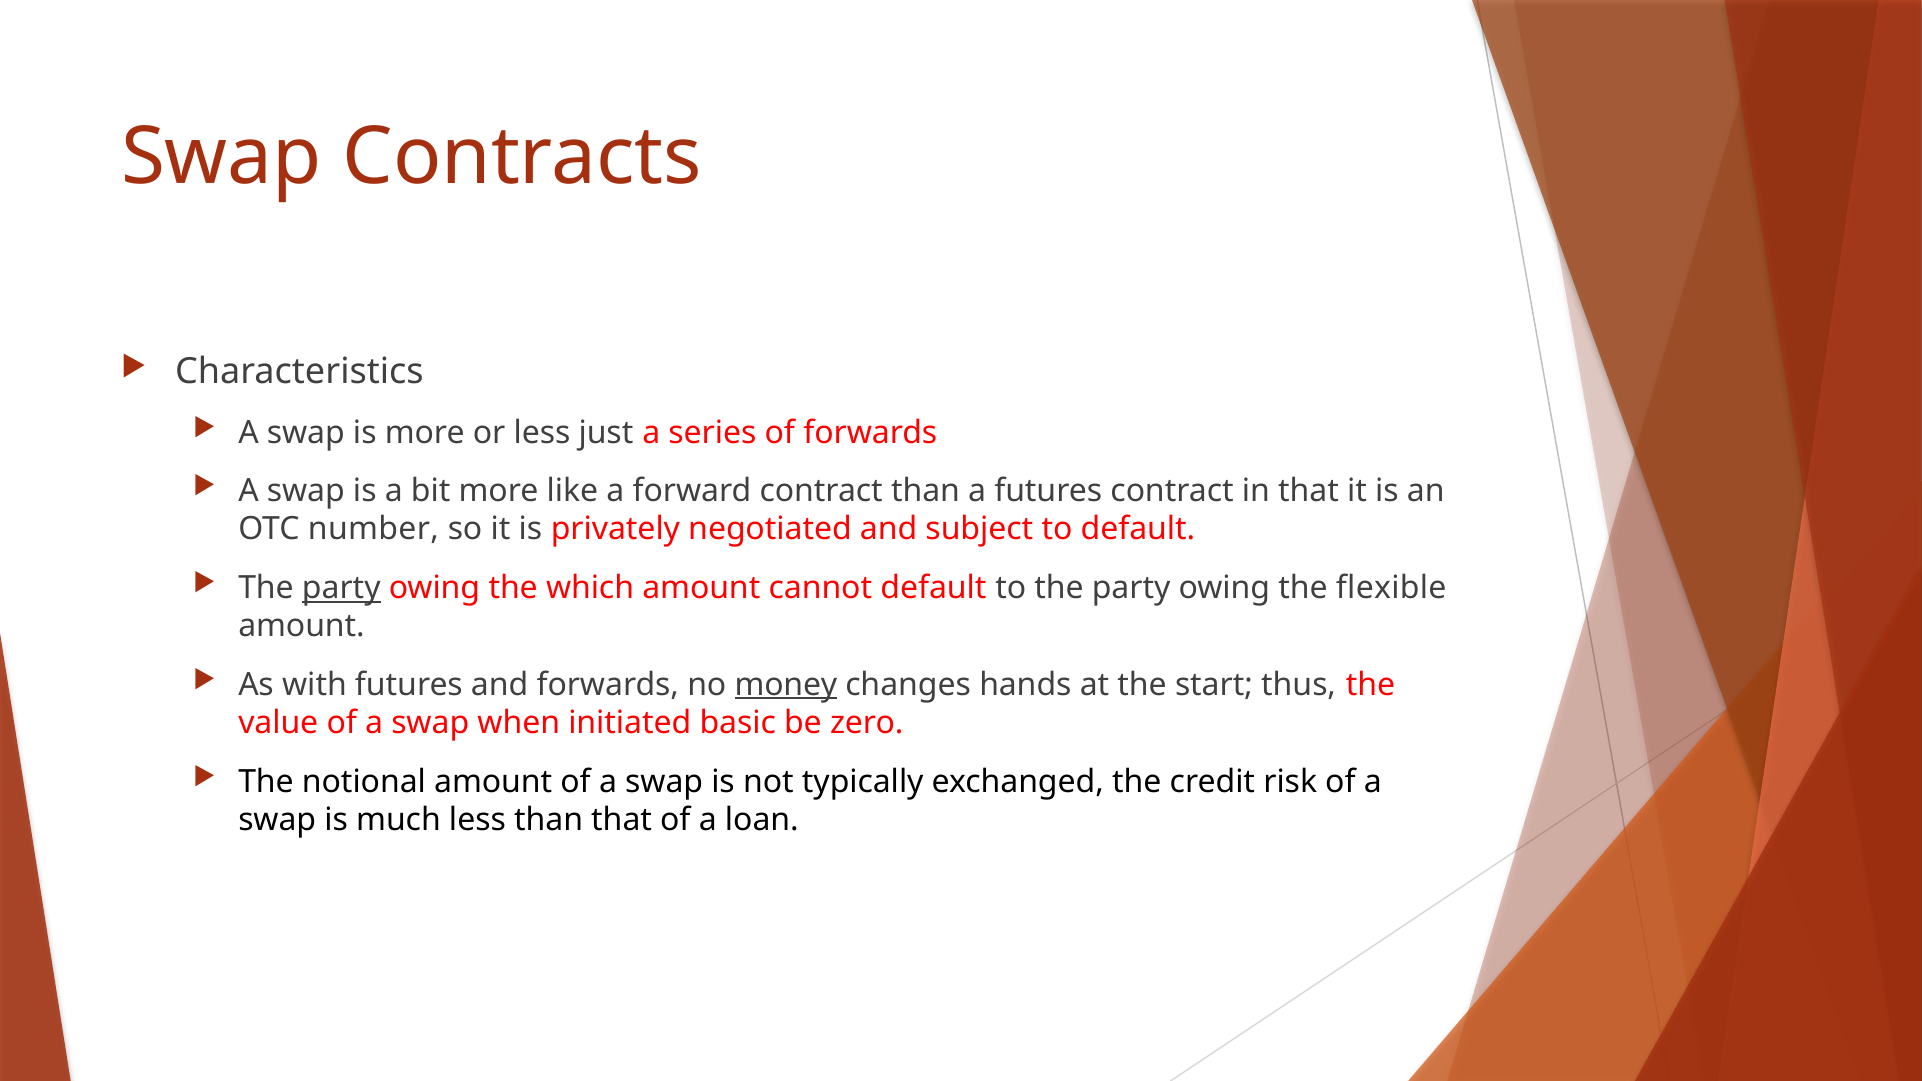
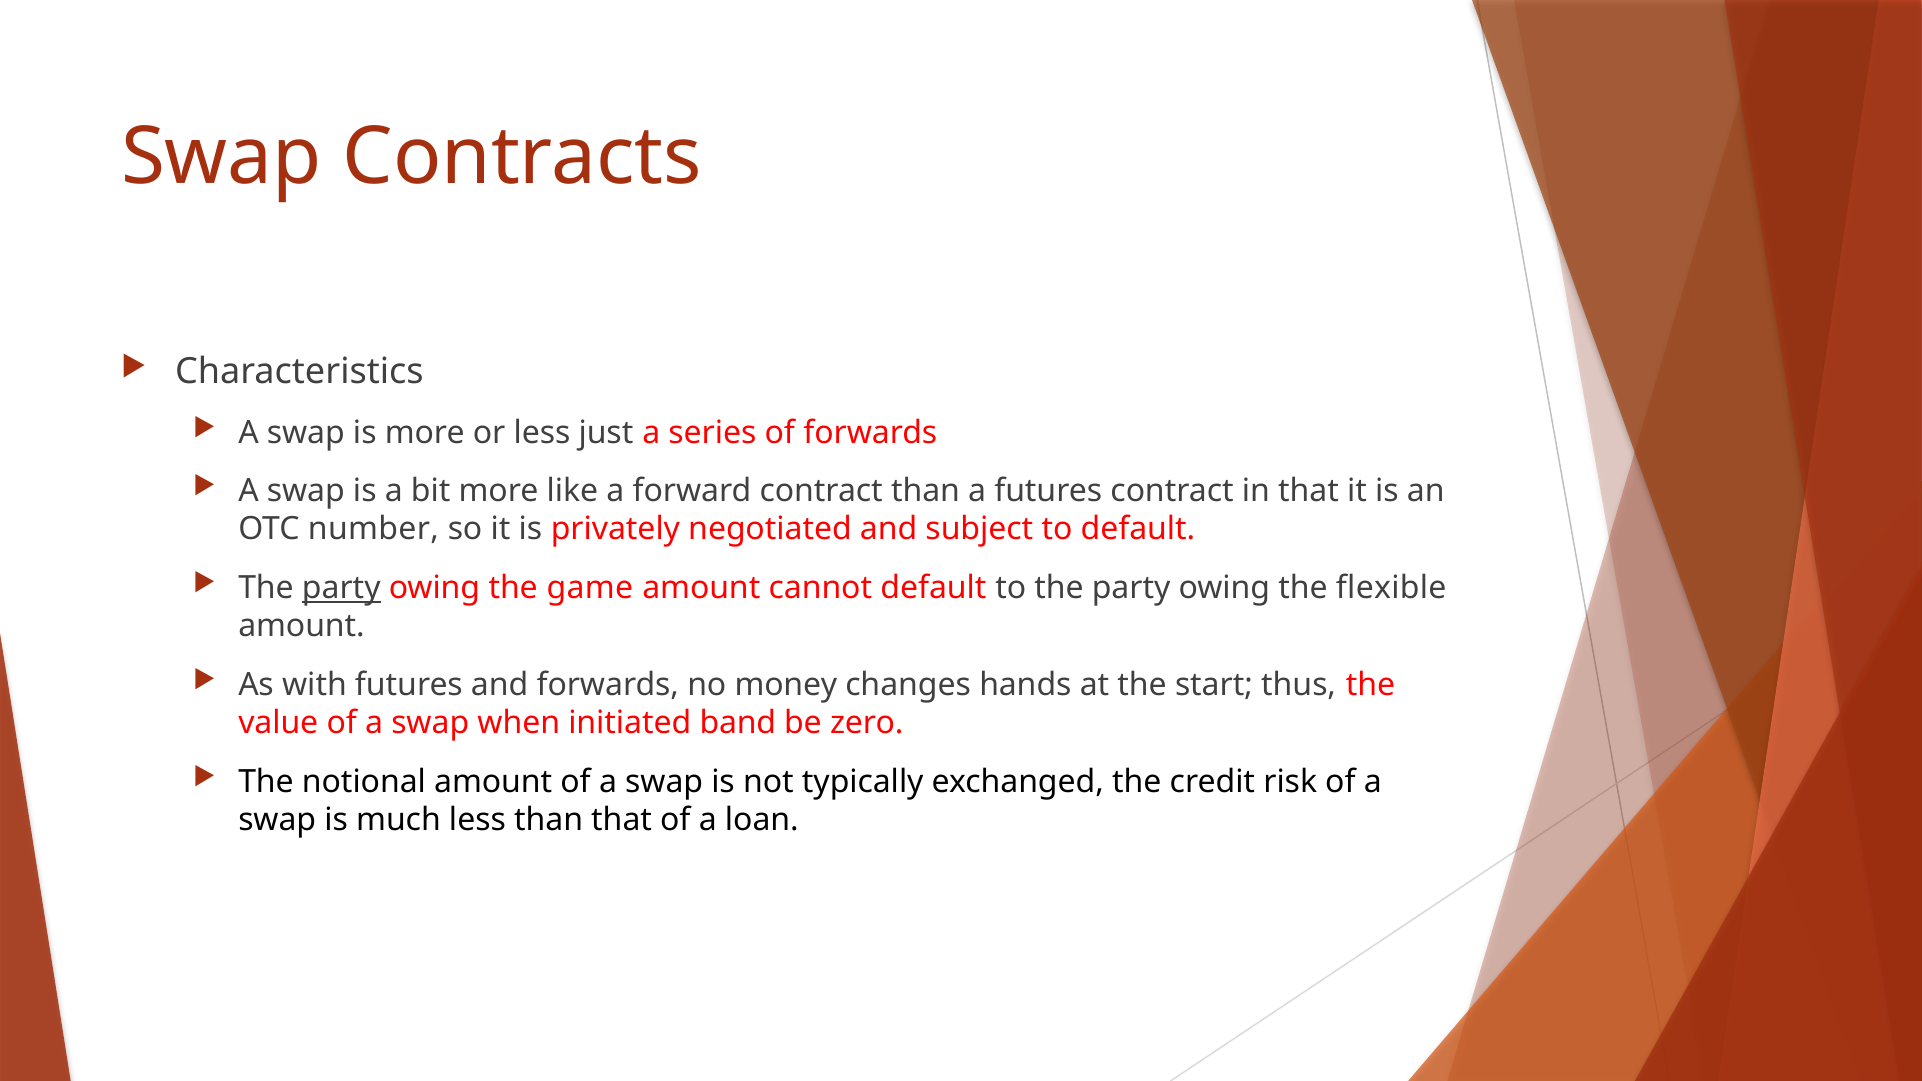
which: which -> game
money underline: present -> none
basic: basic -> band
